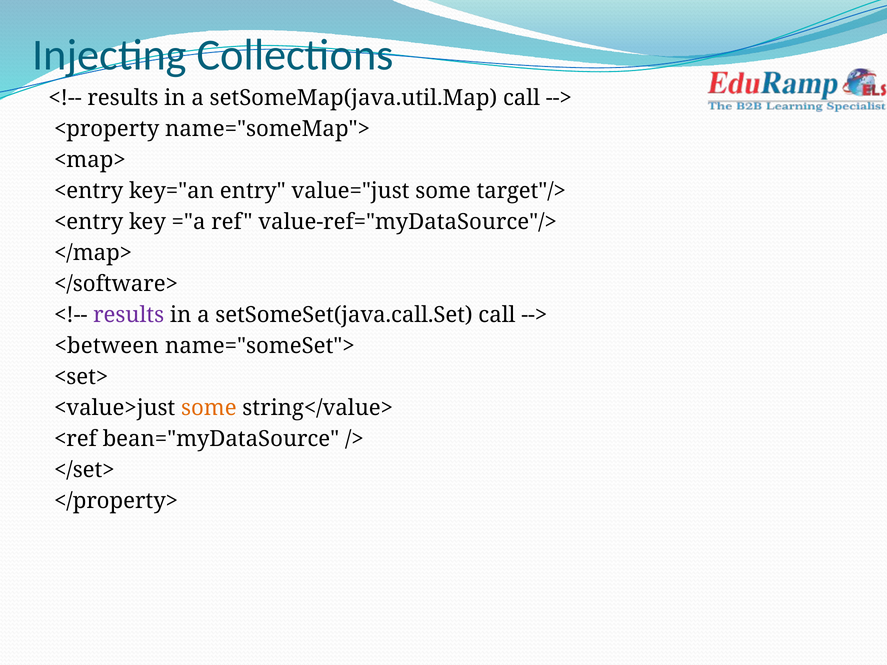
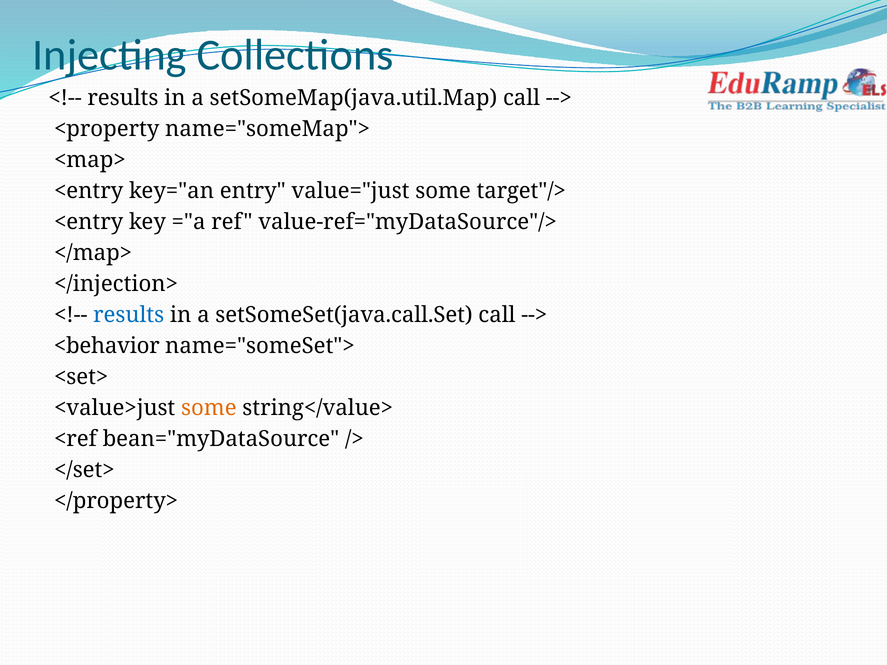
</software>: </software> -> </injection>
results at (129, 315) colour: purple -> blue
<between: <between -> <behavior
